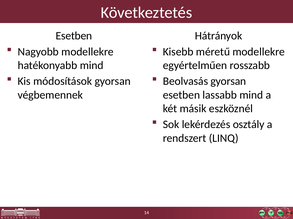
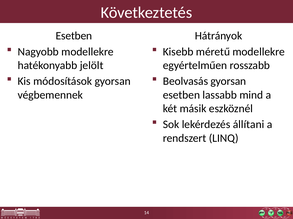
hatékonyabb mind: mind -> jelölt
osztály: osztály -> állítani
